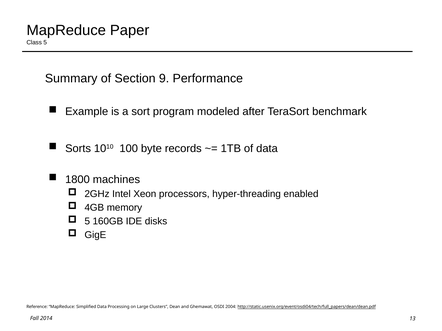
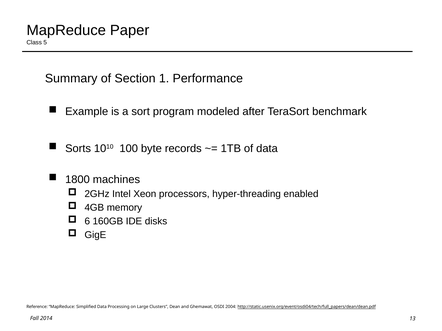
9: 9 -> 1
5 at (87, 222): 5 -> 6
